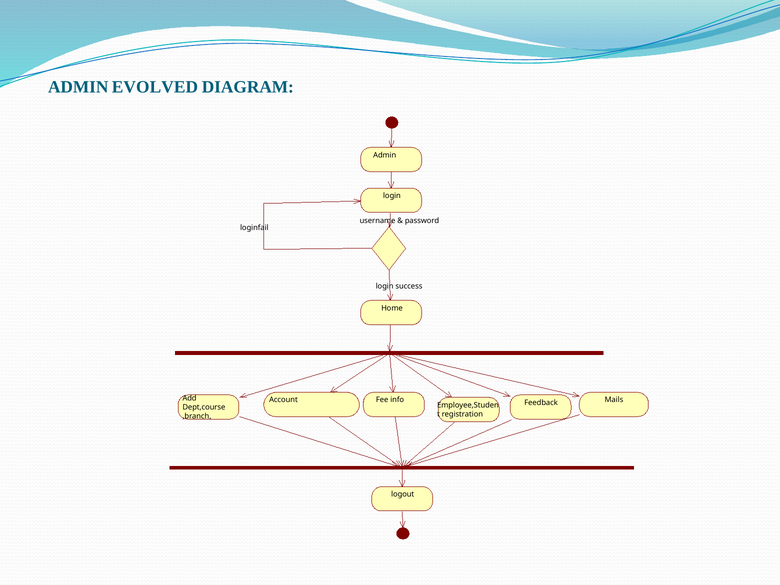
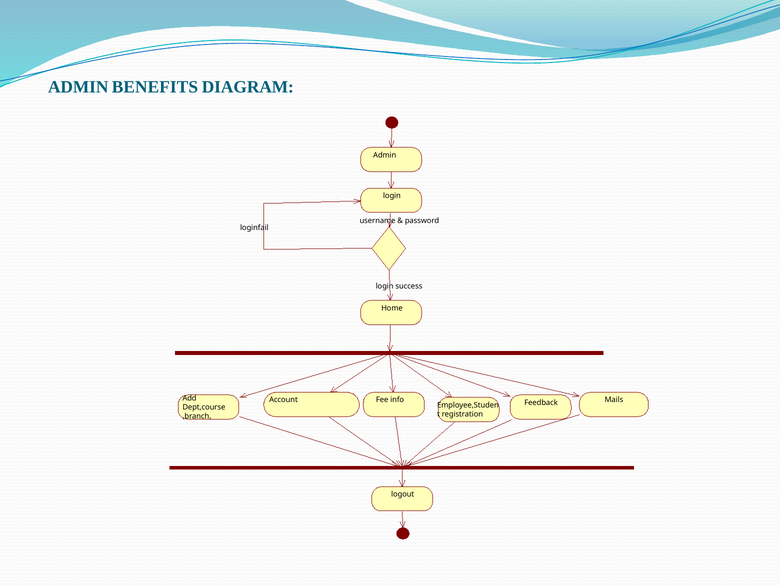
EVOLVED: EVOLVED -> BENEFITS
